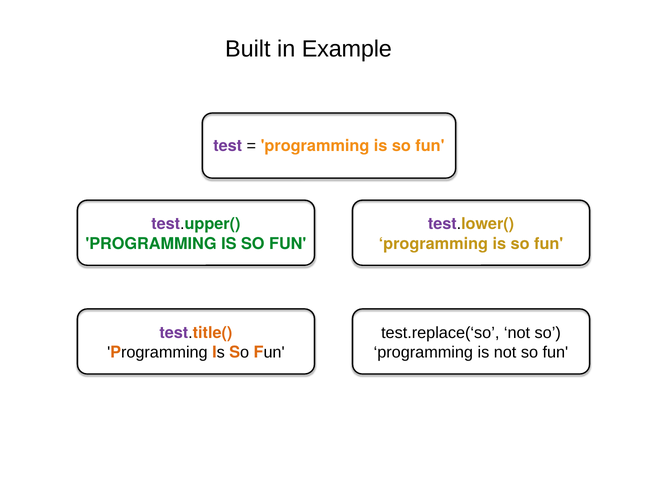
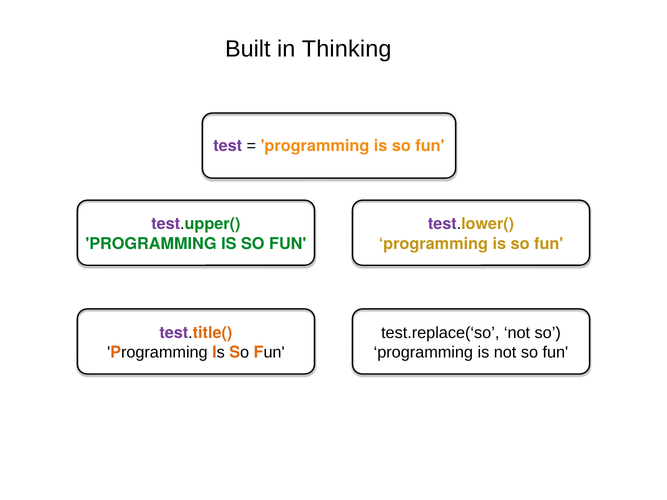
Example: Example -> Thinking
